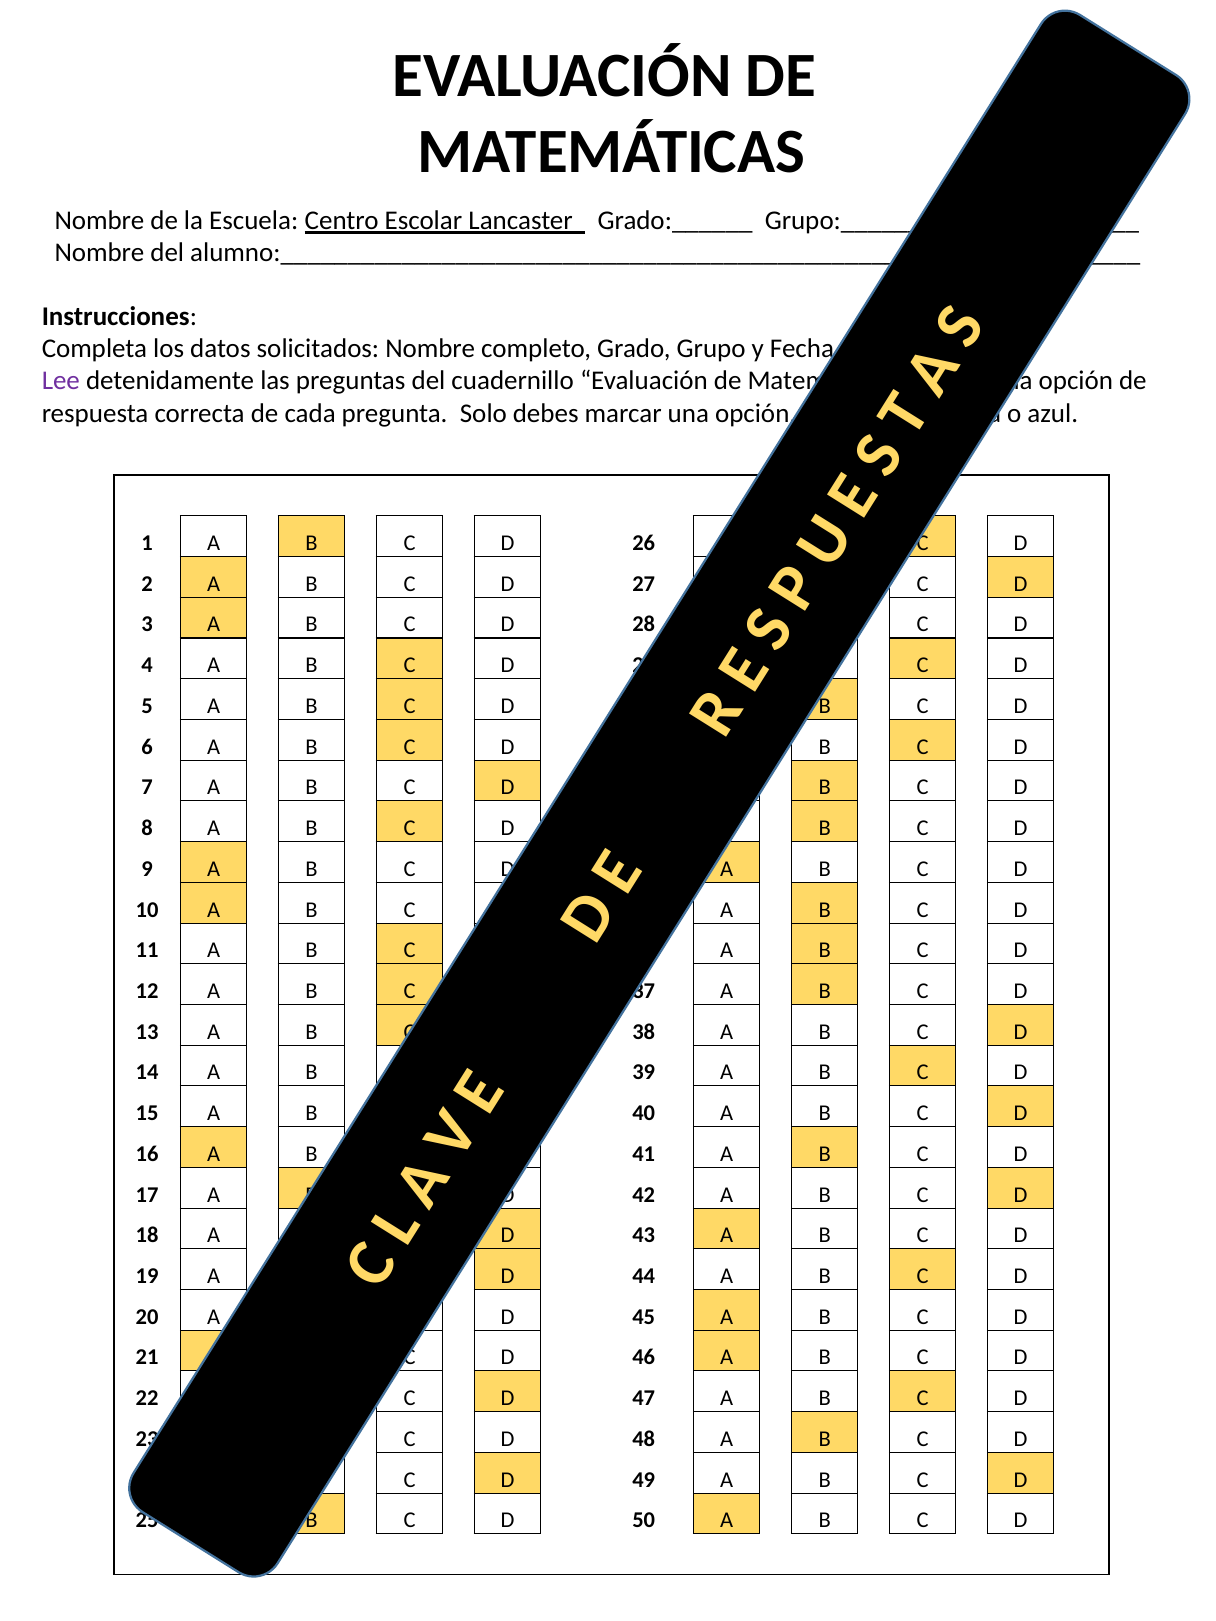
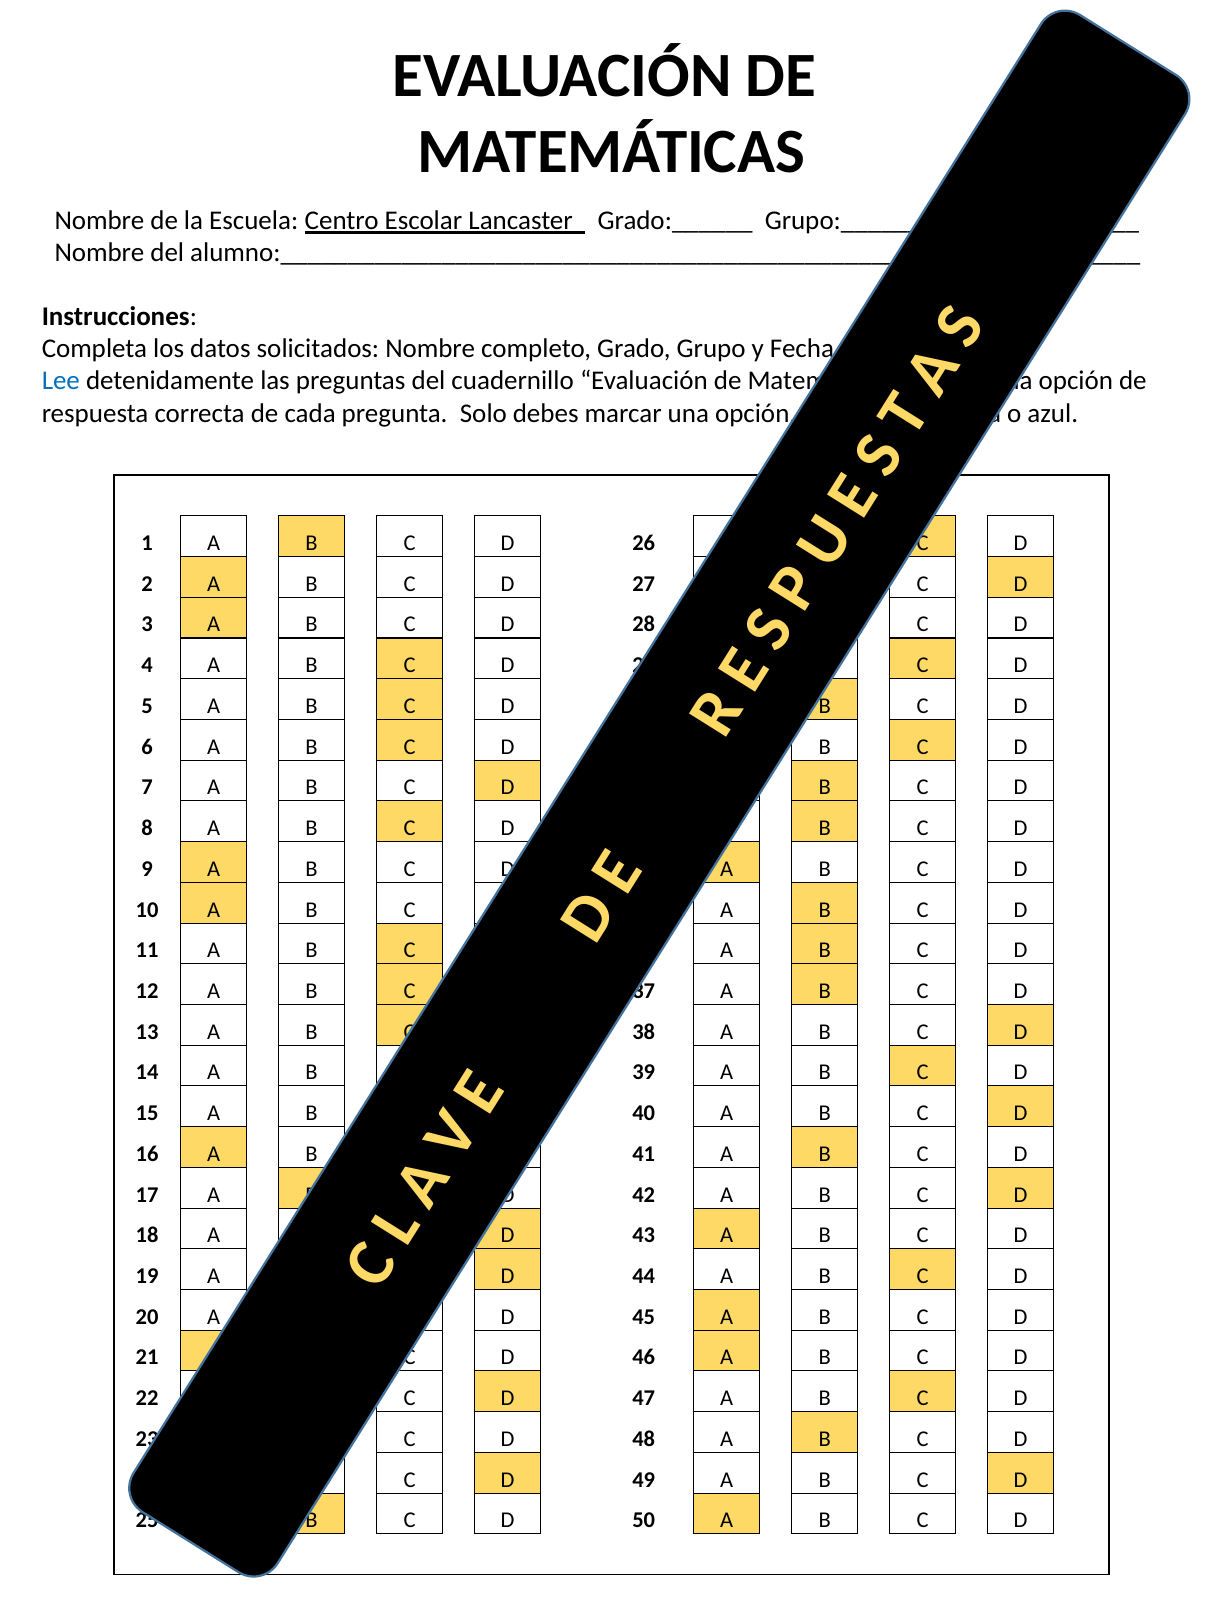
Lee colour: purple -> blue
